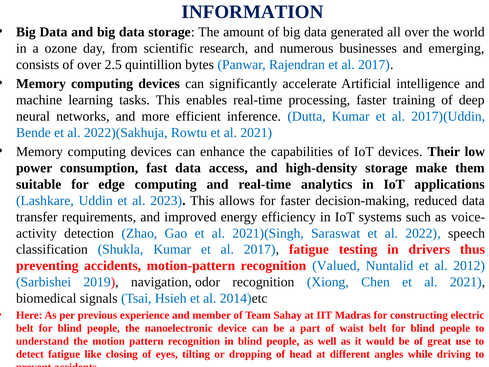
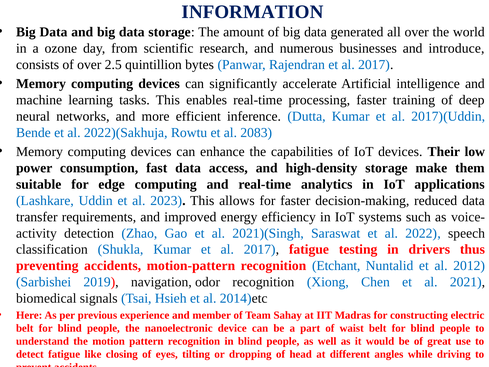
emerging: emerging -> introduce
Rowtu et al 2021: 2021 -> 2083
Valued: Valued -> Etchant
